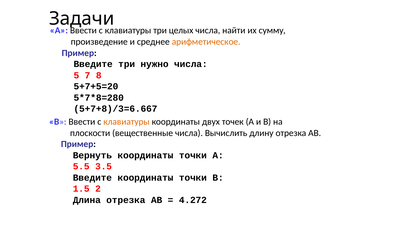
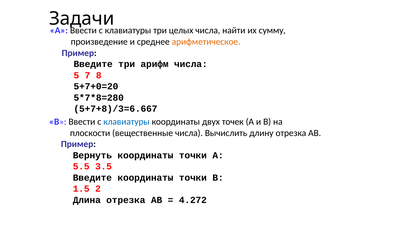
нужно: нужно -> арифм
5+7+5=20: 5+7+5=20 -> 5+7+0=20
клавиатуры at (127, 122) colour: orange -> blue
